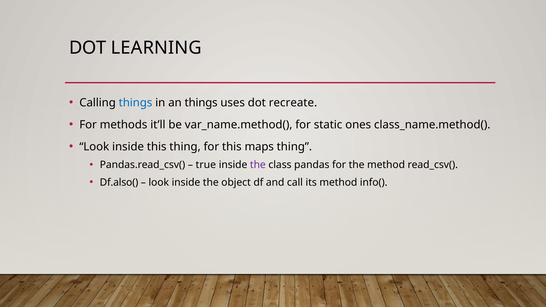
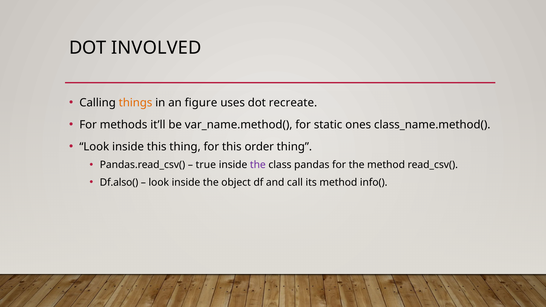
LEARNING: LEARNING -> INVOLVED
things at (136, 103) colour: blue -> orange
an things: things -> figure
maps: maps -> order
